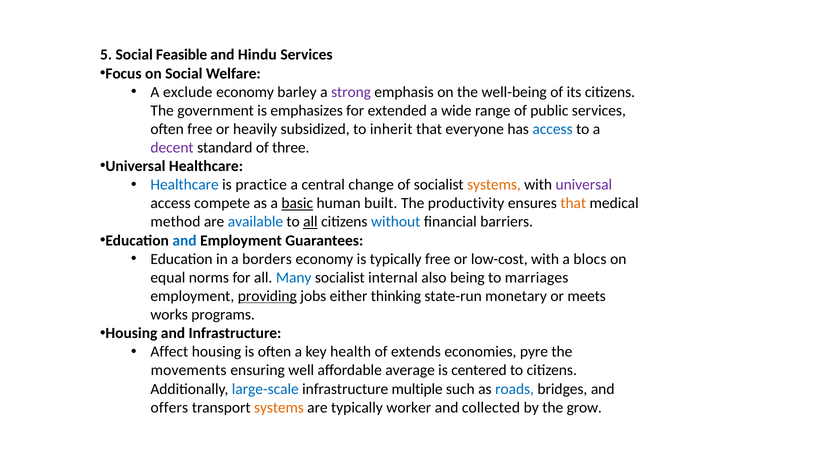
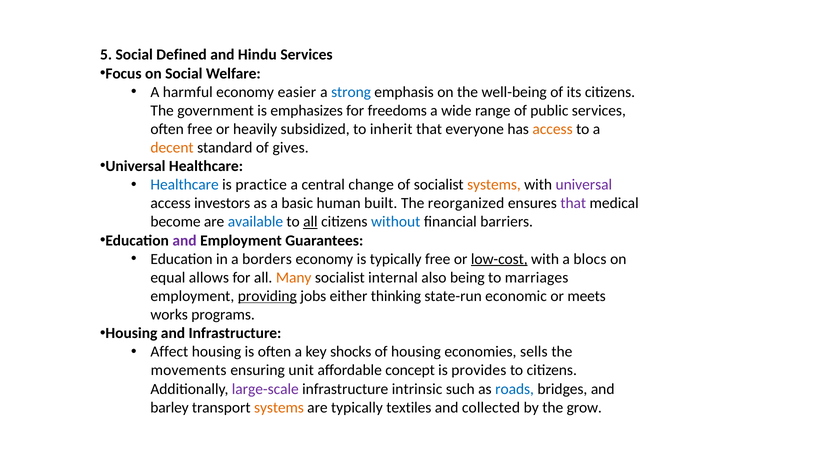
Feasible: Feasible -> Defined
exclude: exclude -> harmful
barley: barley -> easier
strong colour: purple -> blue
extended: extended -> freedoms
access at (553, 129) colour: blue -> orange
decent colour: purple -> orange
three: three -> gives
compete: compete -> investors
basic underline: present -> none
productivity: productivity -> reorganized
that at (573, 204) colour: orange -> purple
method: method -> become
and at (185, 241) colour: blue -> purple
low-cost underline: none -> present
norms: norms -> allows
Many colour: blue -> orange
monetary: monetary -> economic
health: health -> shocks
of extends: extends -> housing
pyre: pyre -> sells
well: well -> unit
average: average -> concept
centered: centered -> provides
large-scale colour: blue -> purple
multiple: multiple -> intrinsic
offers: offers -> barley
worker: worker -> textiles
